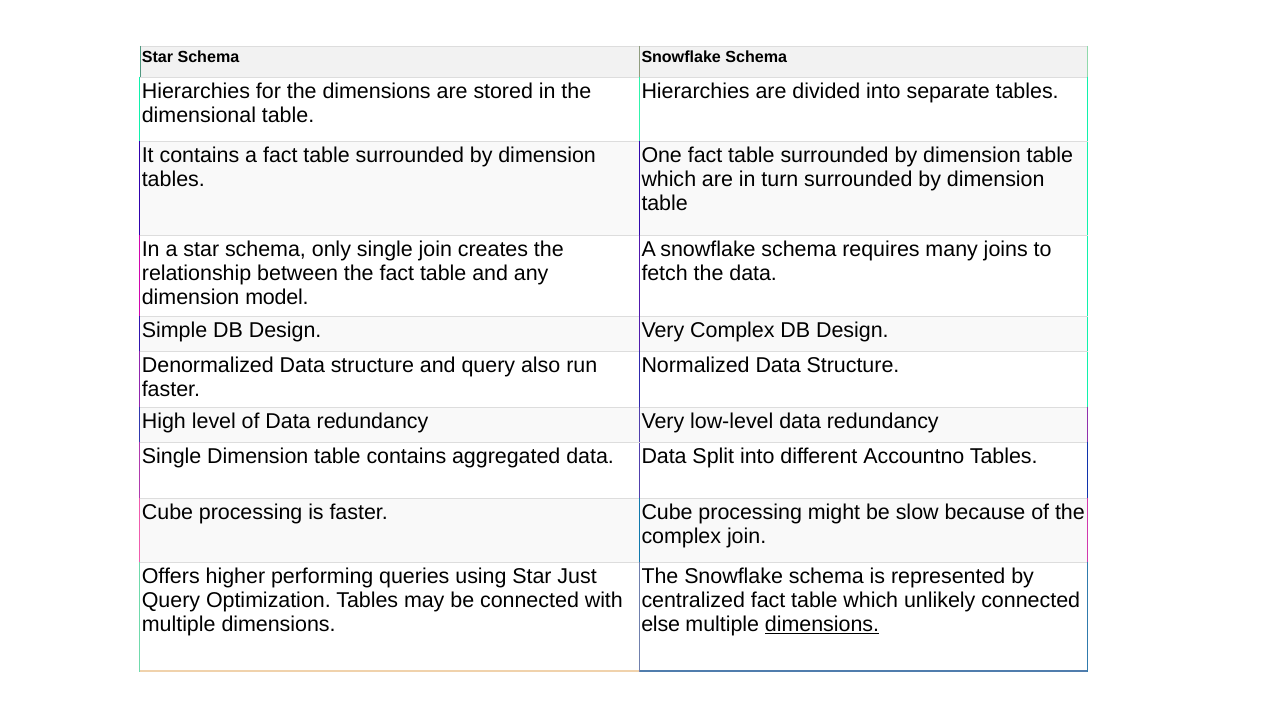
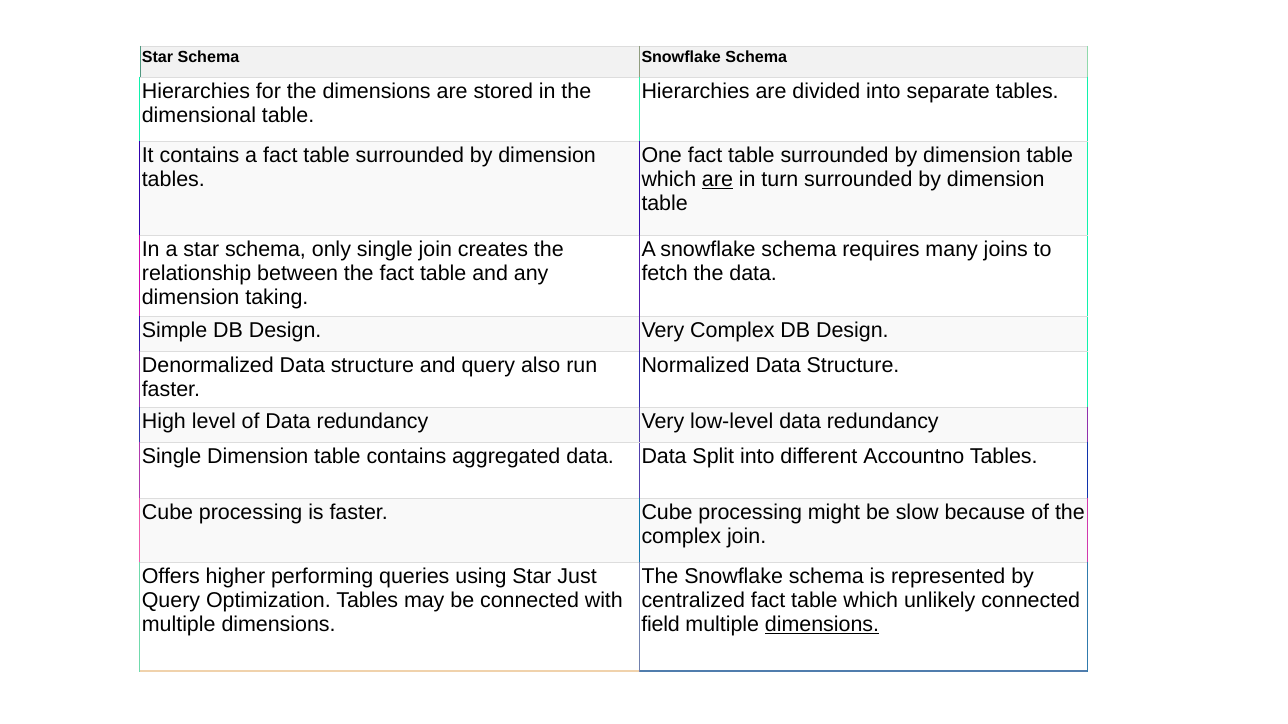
are at (717, 180) underline: none -> present
model: model -> taking
else: else -> field
